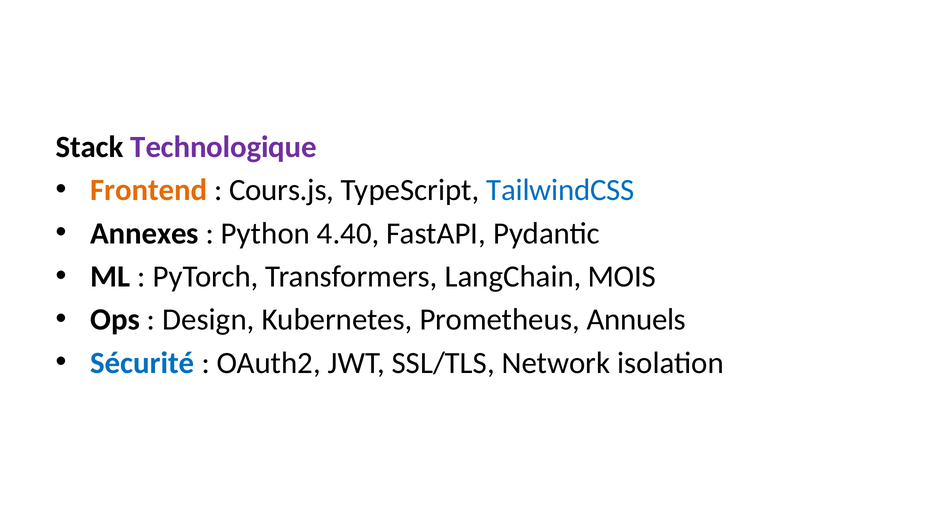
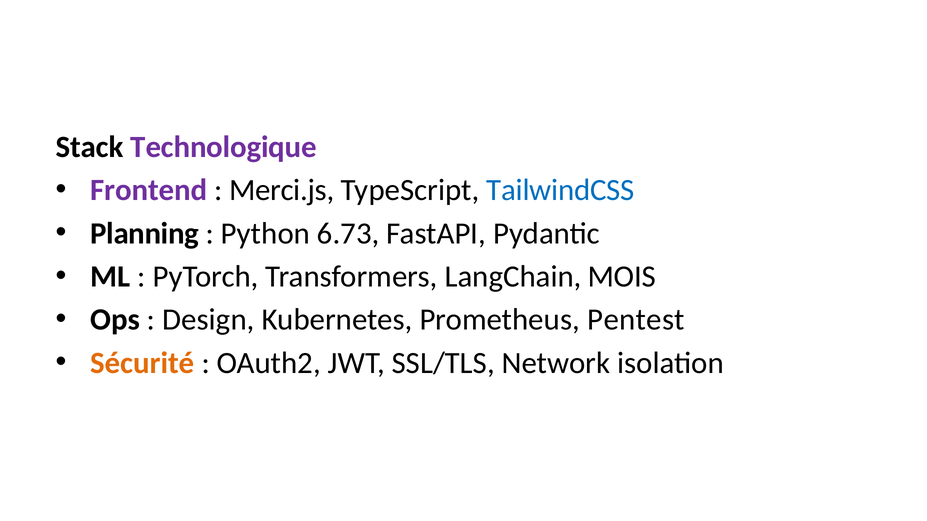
Frontend colour: orange -> purple
Cours.js: Cours.js -> Merci.js
Annexes: Annexes -> Planning
4.40: 4.40 -> 6.73
Annuels: Annuels -> Pentest
Sécurité colour: blue -> orange
